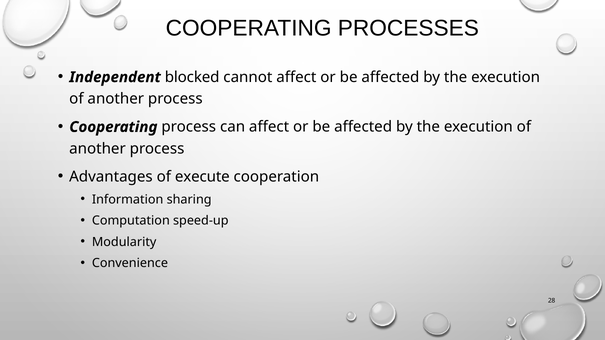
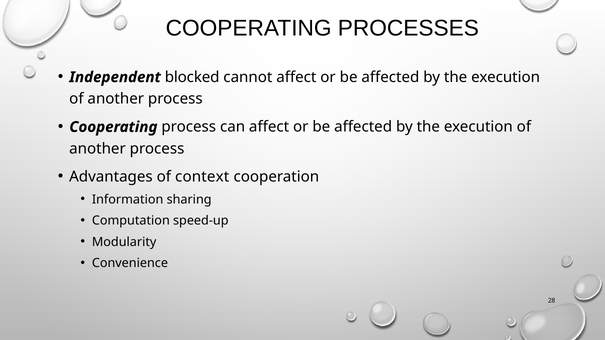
execute: execute -> context
